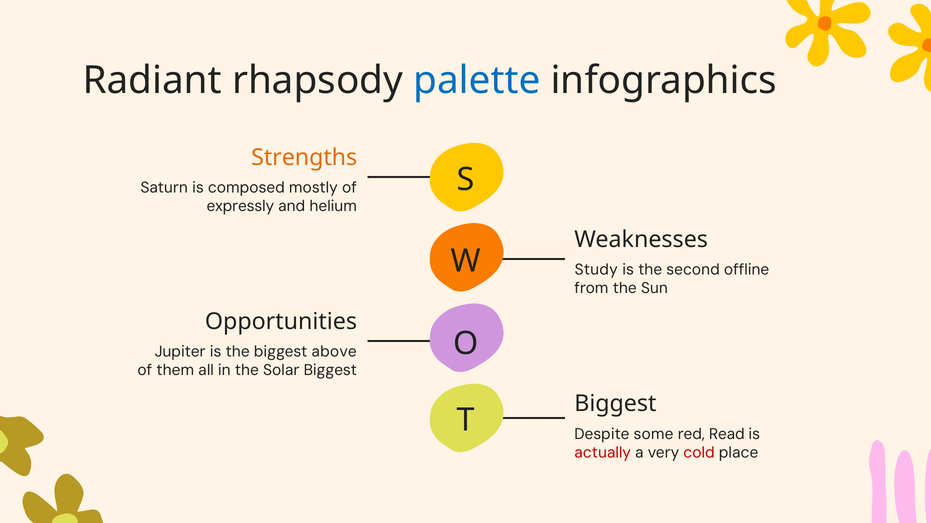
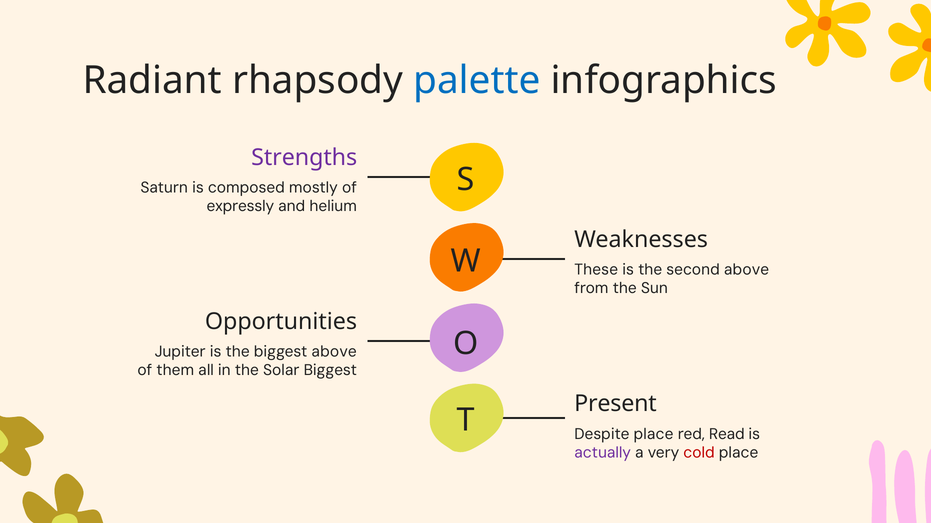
Strengths colour: orange -> purple
Study: Study -> These
second offline: offline -> above
Biggest at (615, 404): Biggest -> Present
Despite some: some -> place
actually colour: red -> purple
